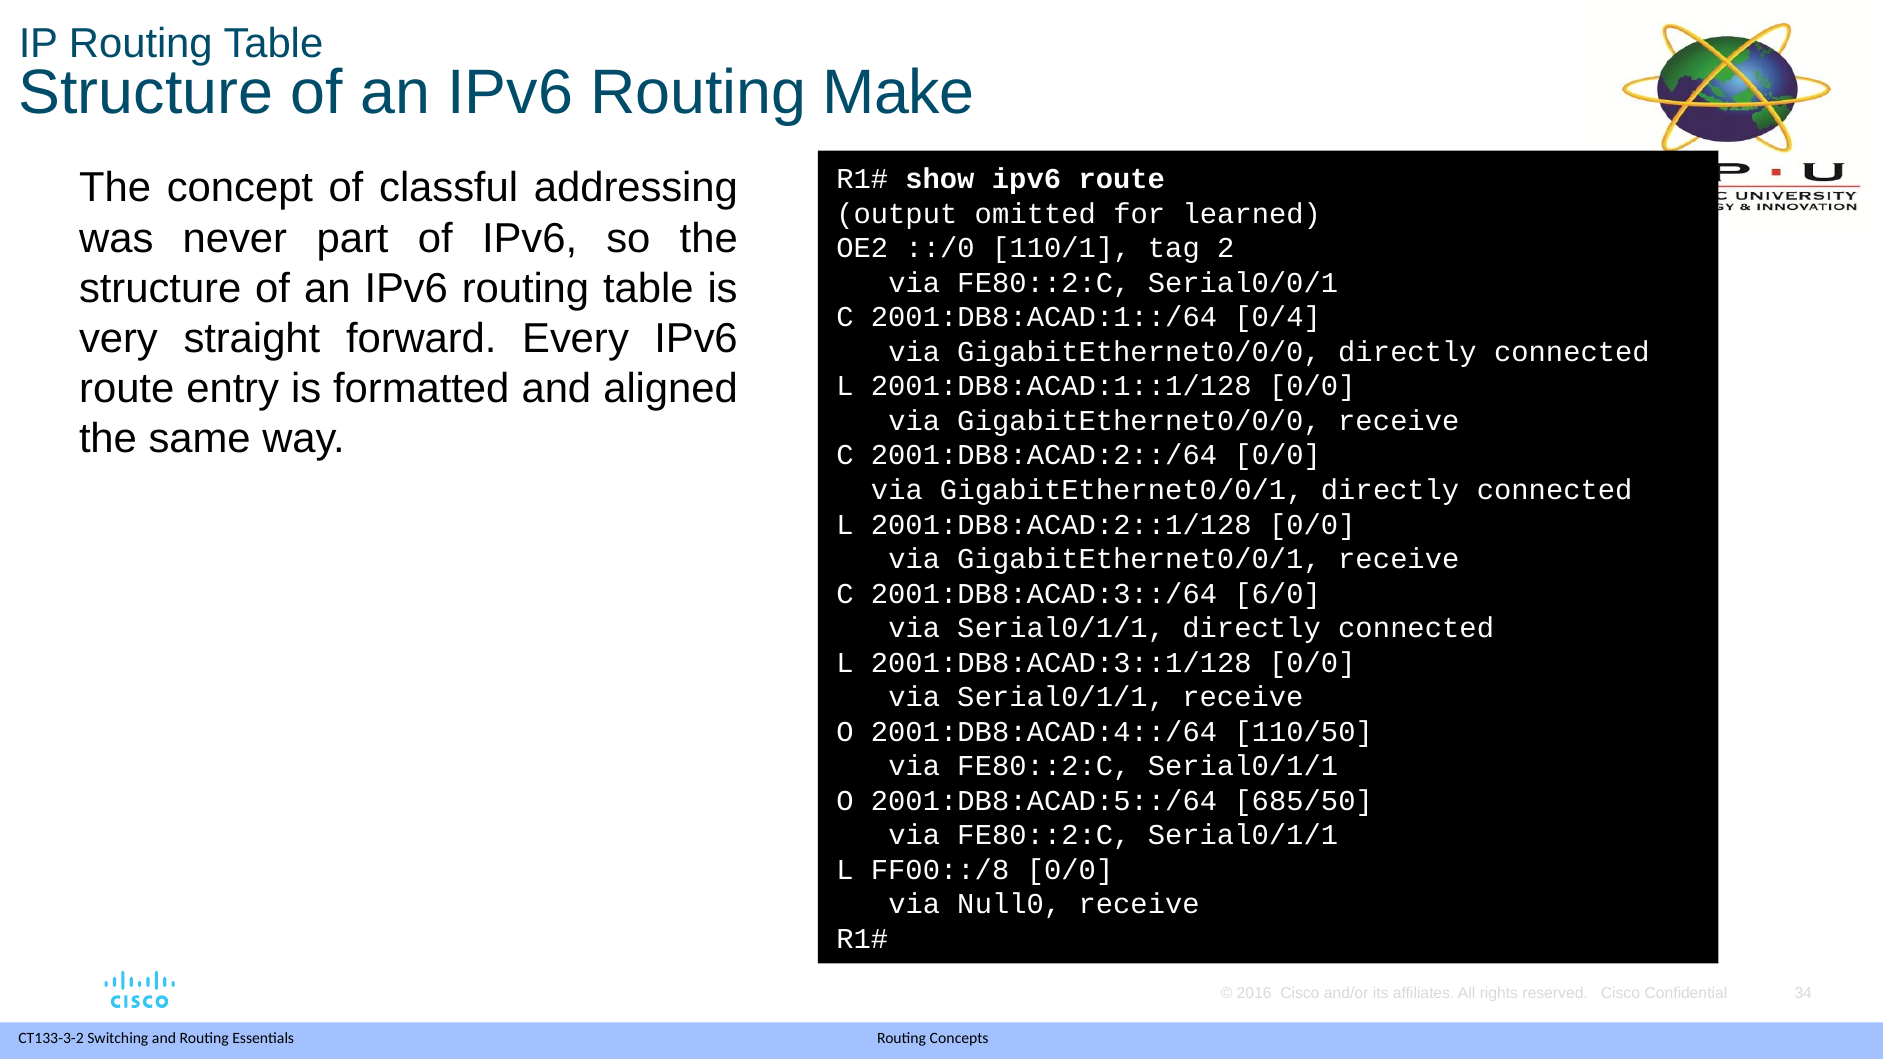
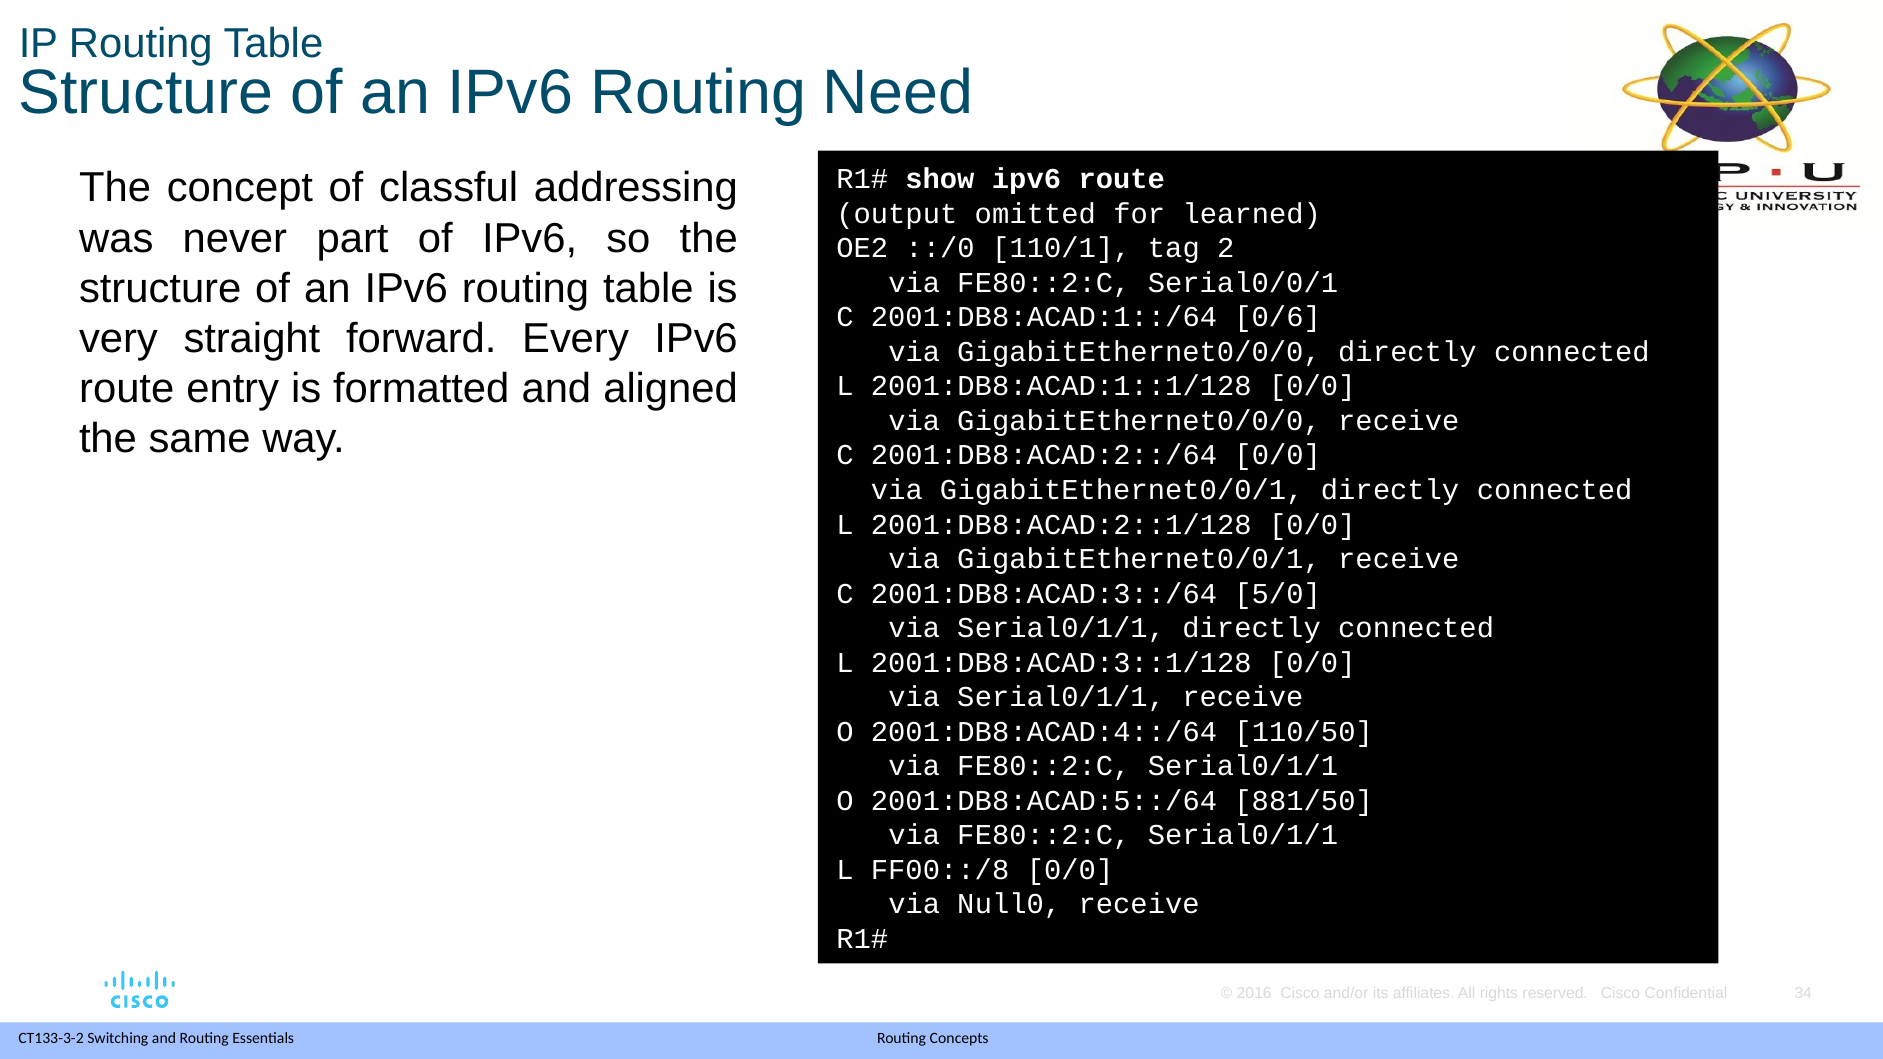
Make: Make -> Need
0/4: 0/4 -> 0/6
6/0: 6/0 -> 5/0
685/50: 685/50 -> 881/50
